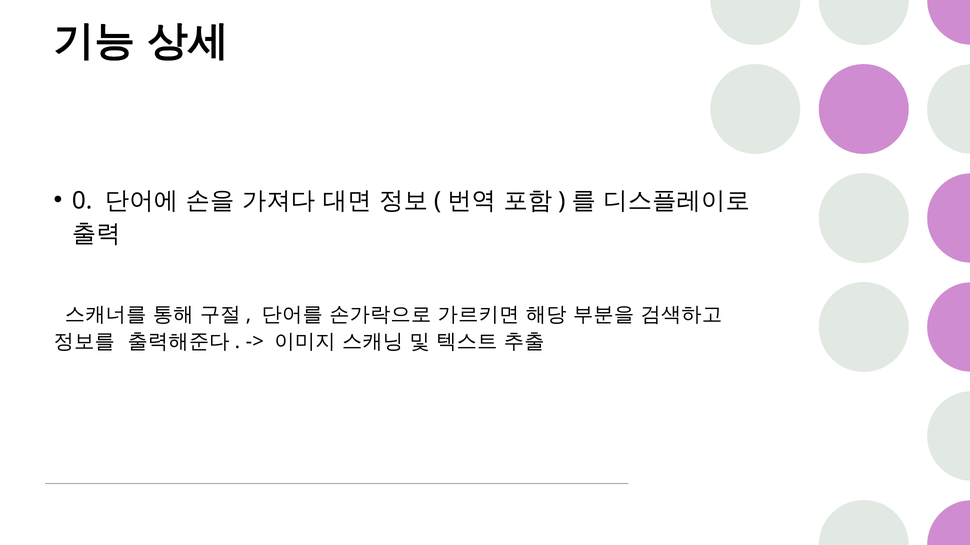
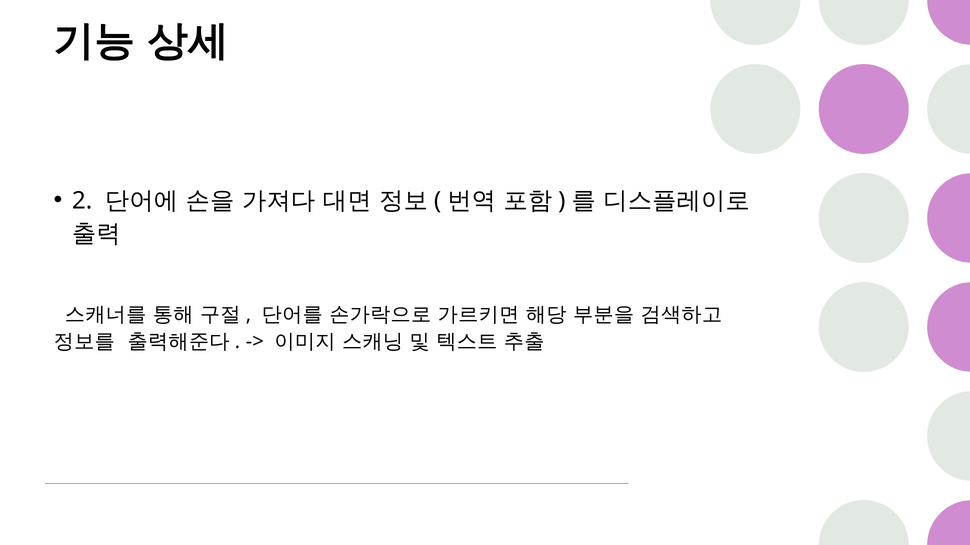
0: 0 -> 2
